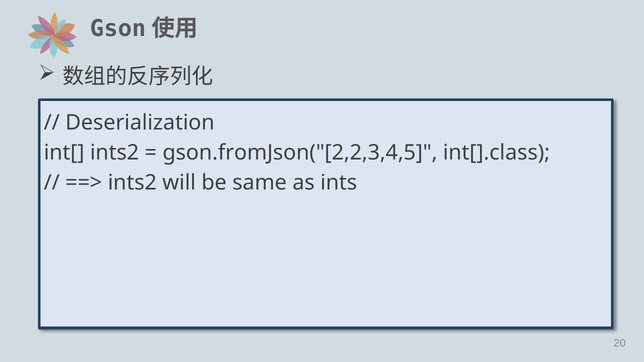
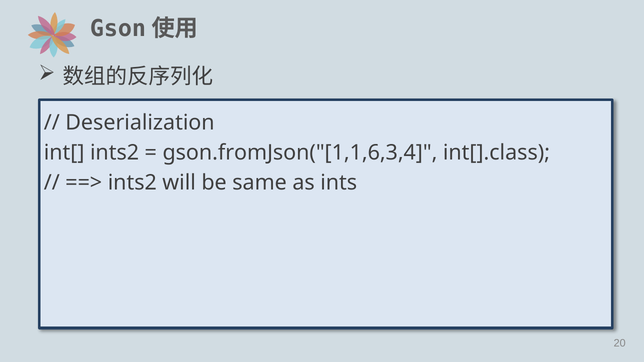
gson.fromJson("[2,2,3,4,5: gson.fromJson("[2,2,3,4,5 -> gson.fromJson("[1,1,6,3,4
